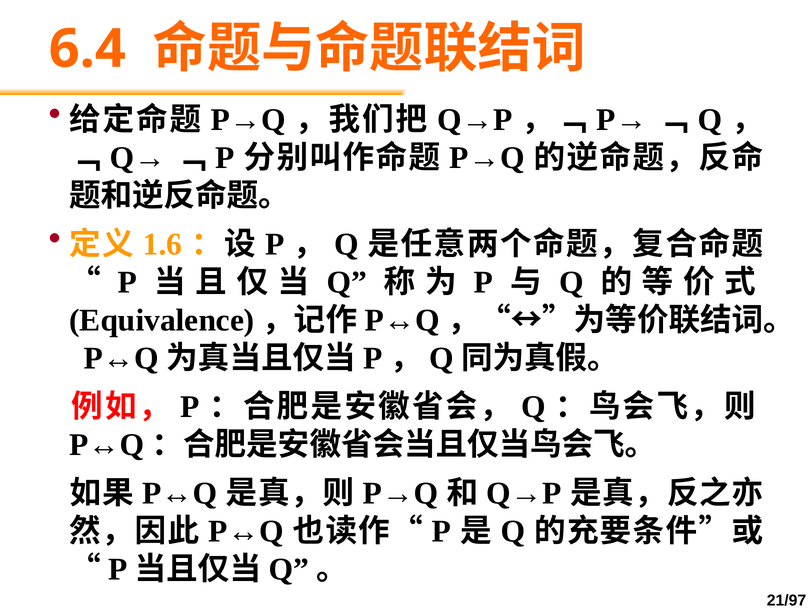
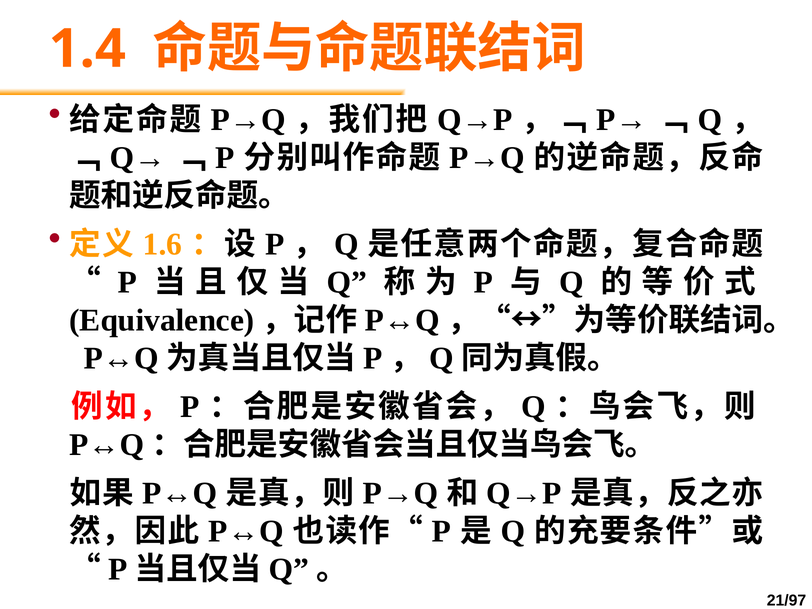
6.4: 6.4 -> 1.4
